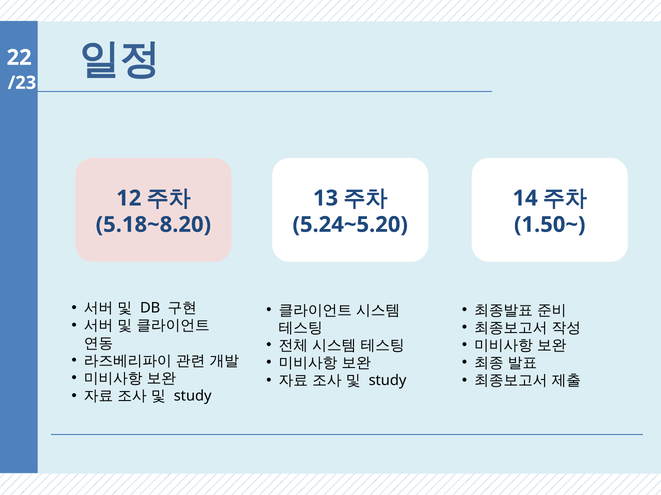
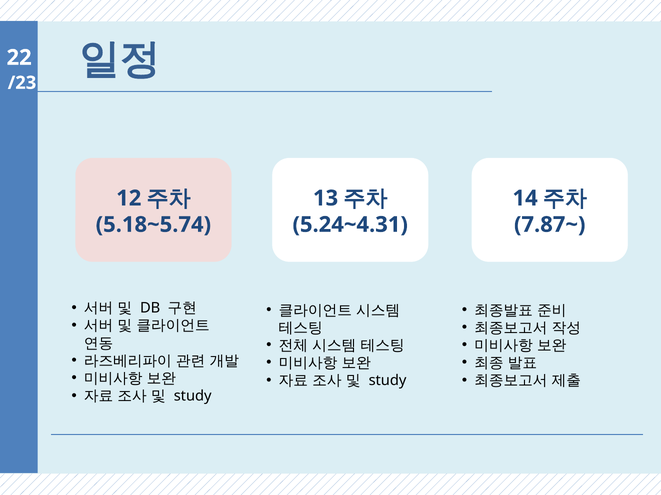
5.18~8.20: 5.18~8.20 -> 5.18~5.74
5.24~5.20: 5.24~5.20 -> 5.24~4.31
1.50~: 1.50~ -> 7.87~
